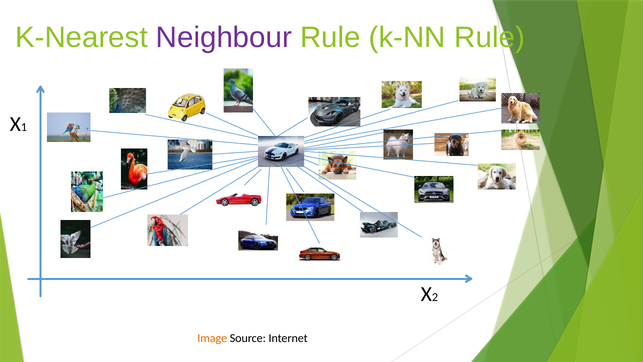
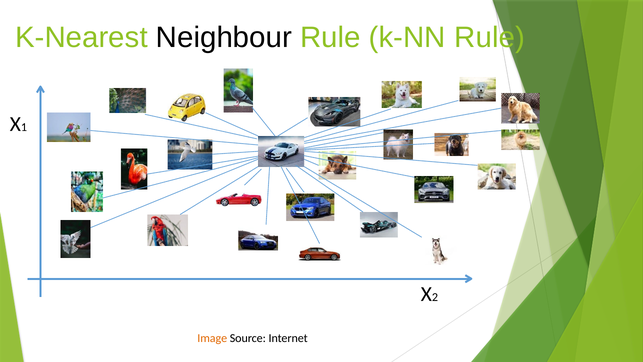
Neighbour colour: purple -> black
